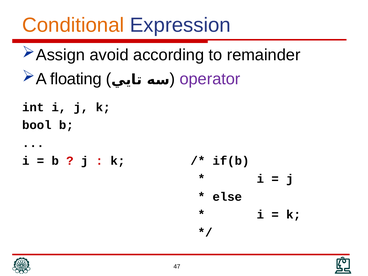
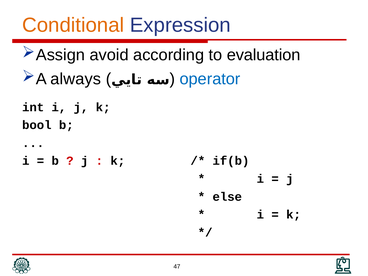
remainder: remainder -> evaluation
floating: floating -> always
operator colour: purple -> blue
